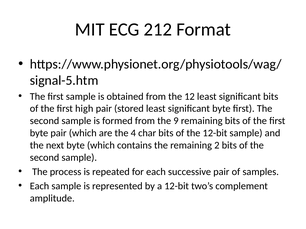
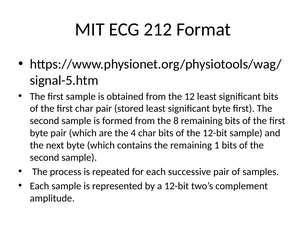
first high: high -> char
9: 9 -> 8
2: 2 -> 1
